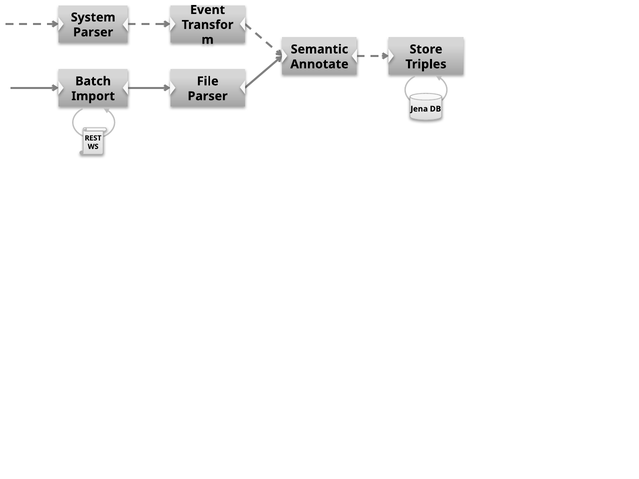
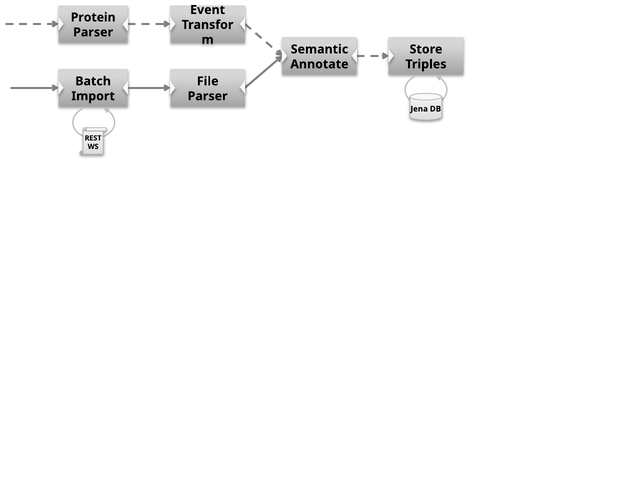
System: System -> Protein
